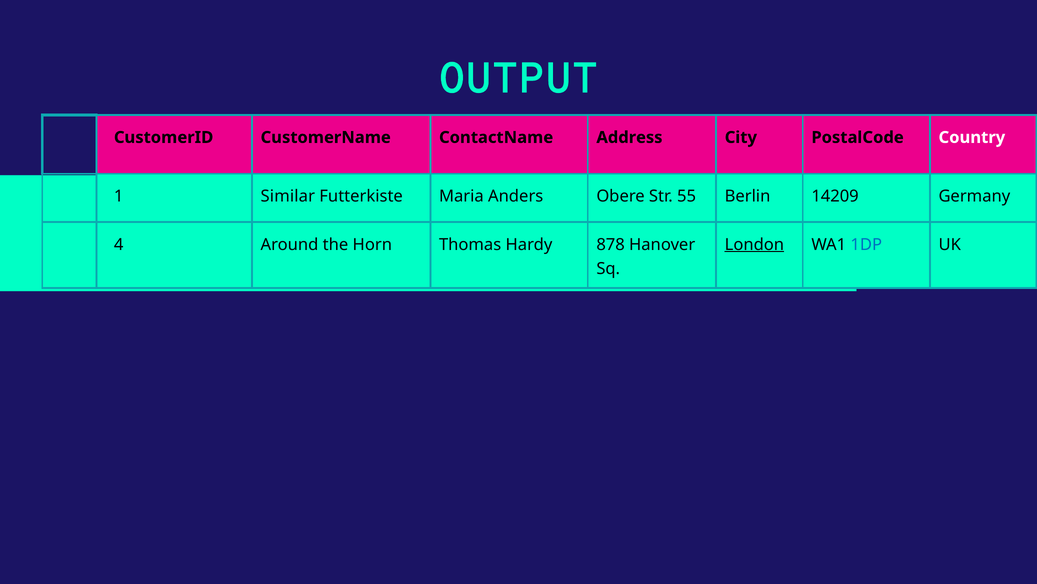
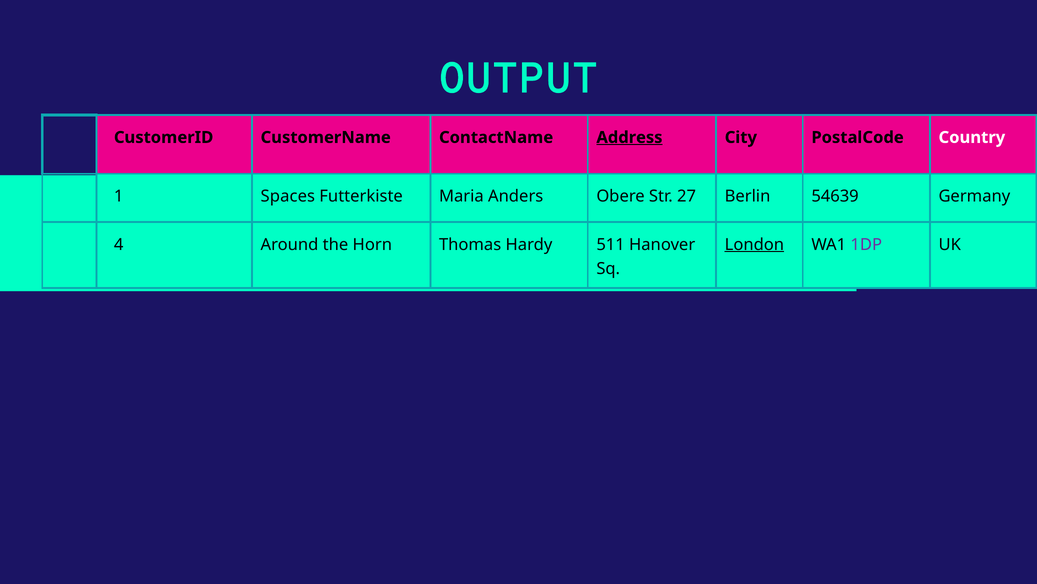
Address underline: none -> present
Similar: Similar -> Spaces
55: 55 -> 27
14209: 14209 -> 54639
878: 878 -> 511
1DP colour: blue -> purple
